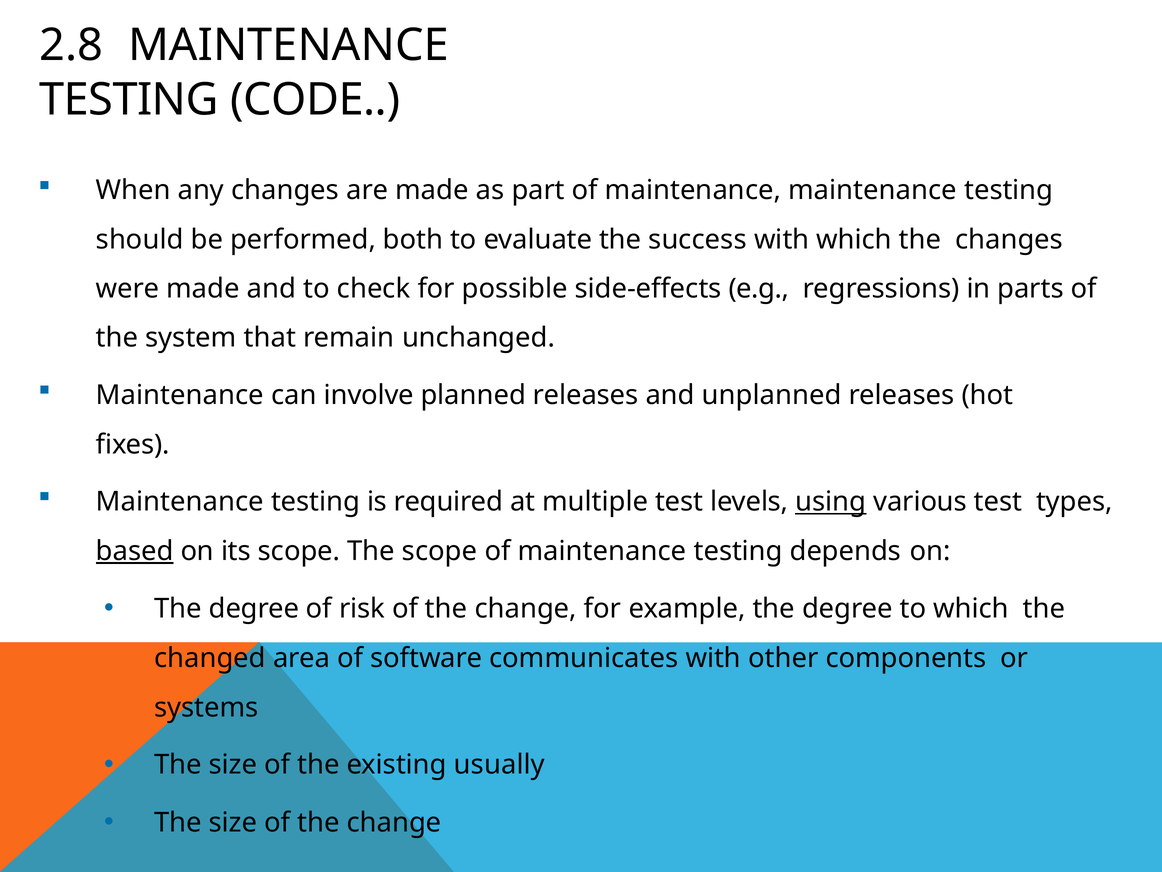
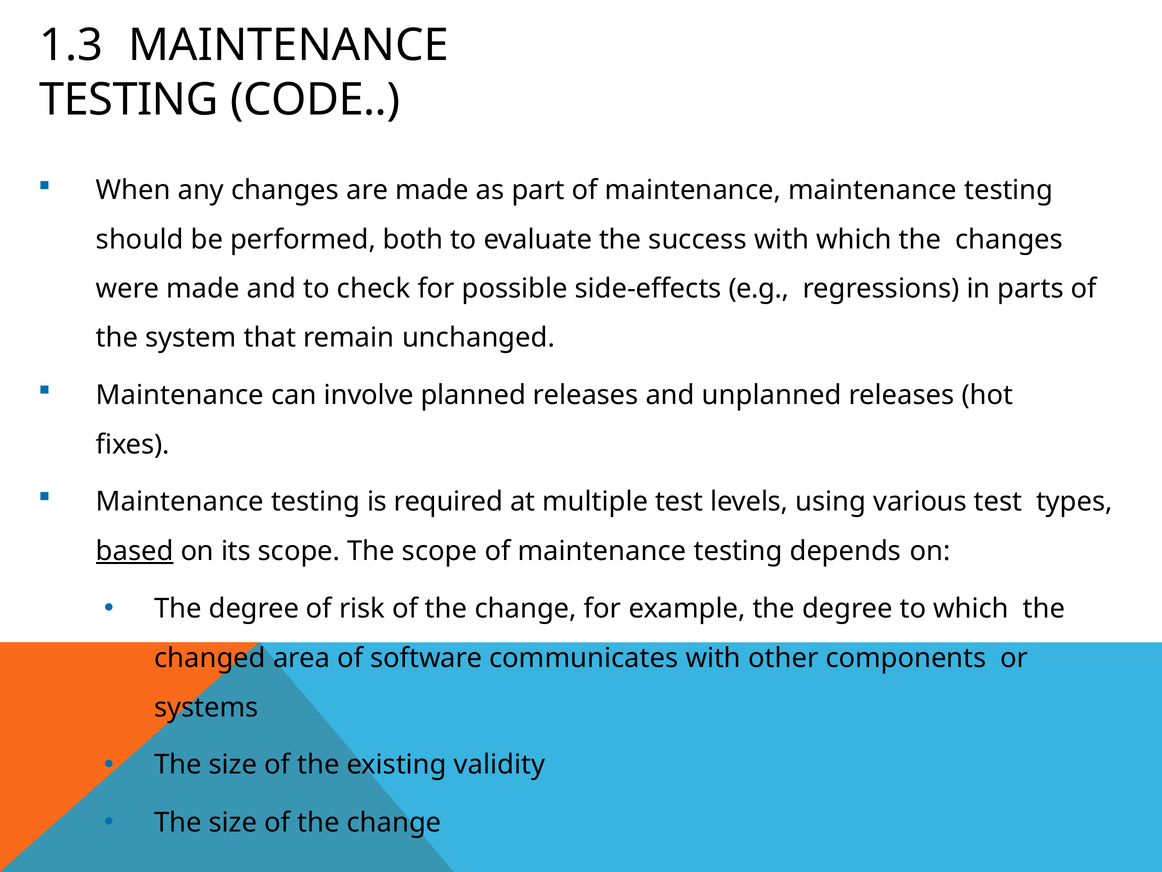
2.8: 2.8 -> 1.3
using underline: present -> none
usually: usually -> validity
